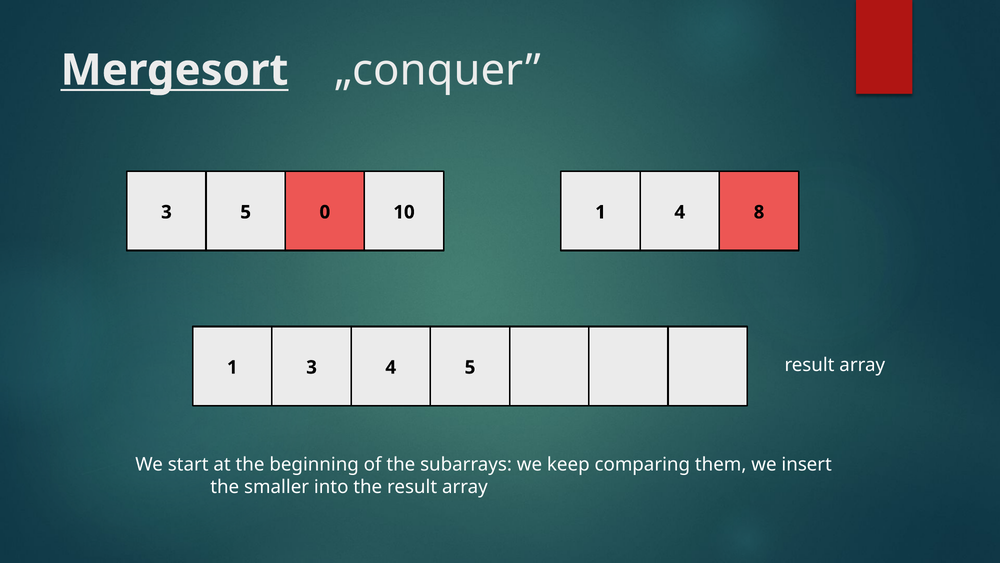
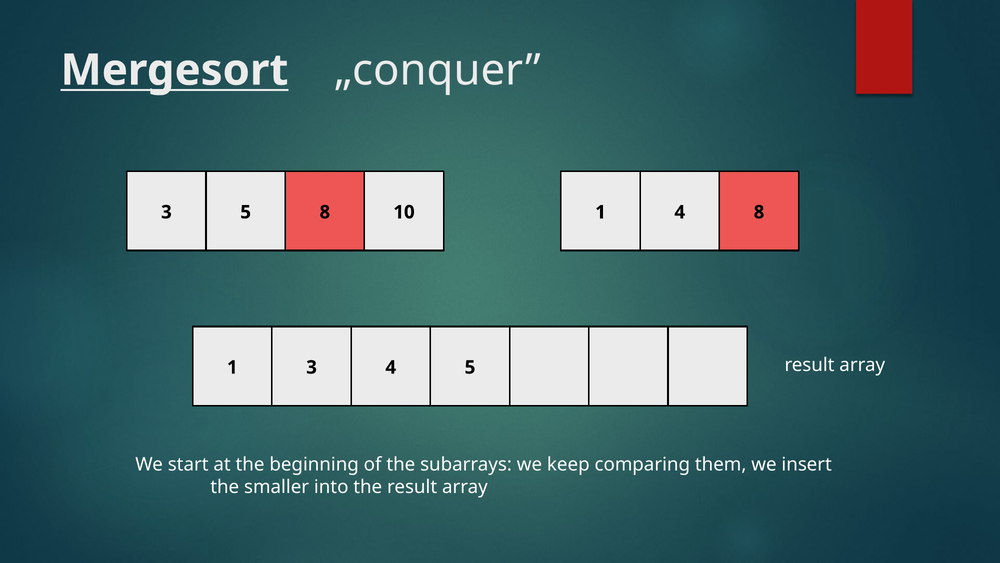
5 0: 0 -> 8
